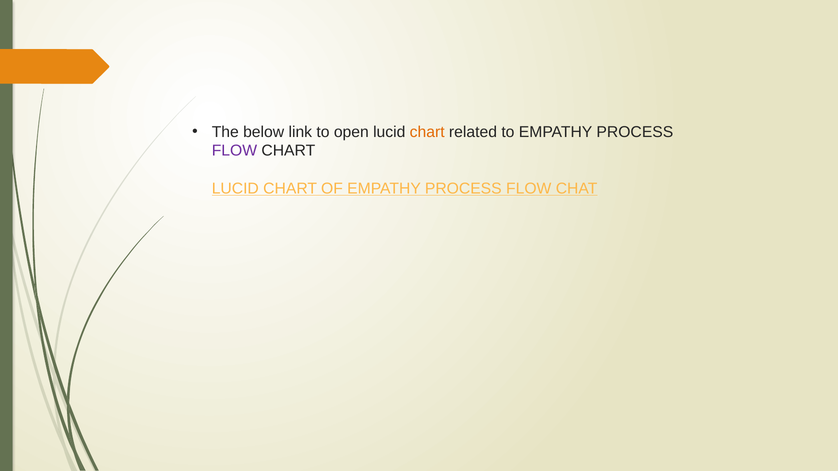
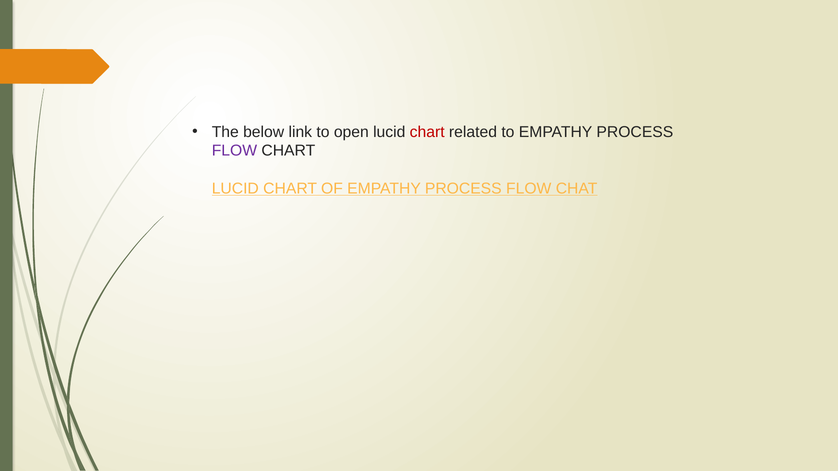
chart at (427, 132) colour: orange -> red
